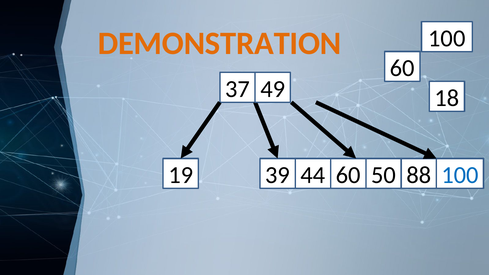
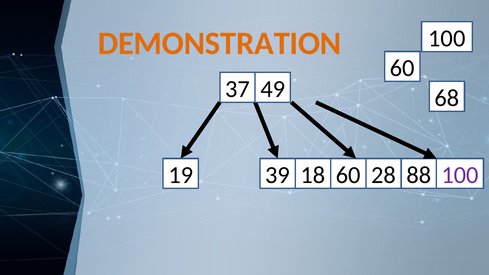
18: 18 -> 68
44: 44 -> 18
50: 50 -> 28
100 at (460, 175) colour: blue -> purple
